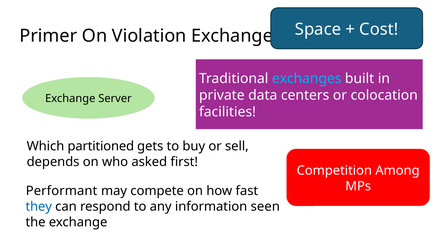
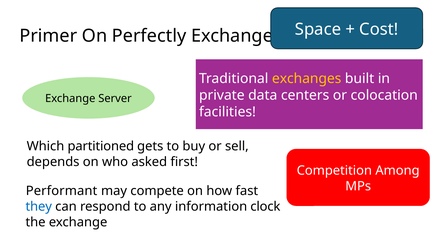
Violation: Violation -> Perfectly
exchanges at (307, 79) colour: light blue -> yellow
seen: seen -> clock
